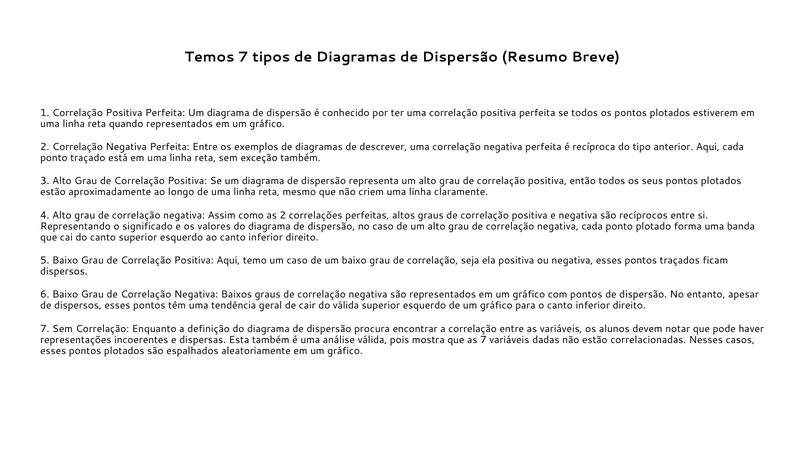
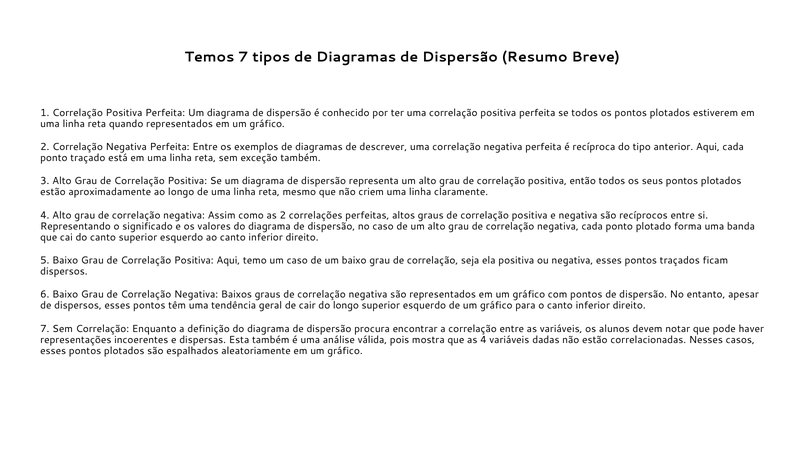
do válida: válida -> longo
as 7: 7 -> 4
